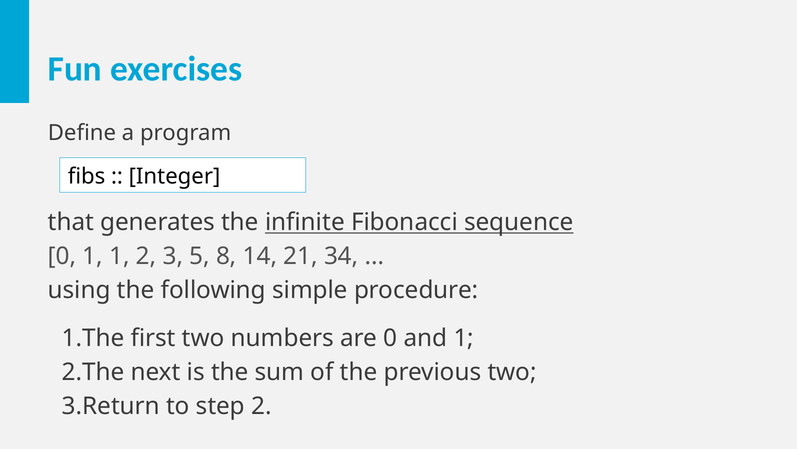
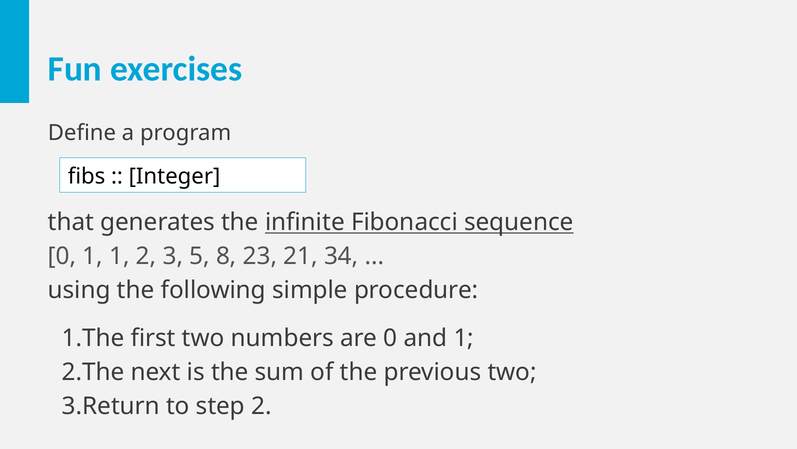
14: 14 -> 23
